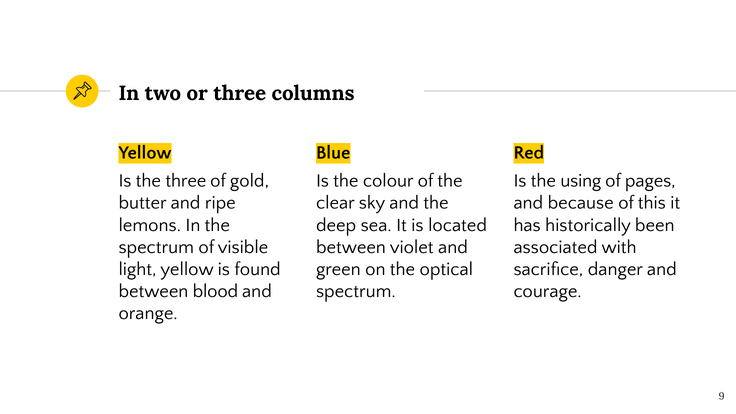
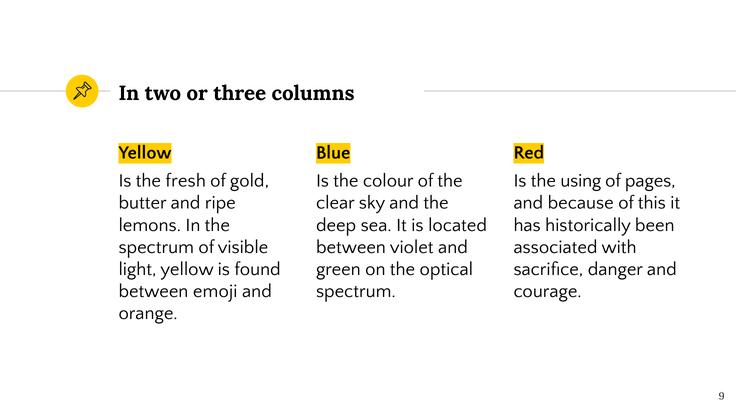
the three: three -> fresh
blood: blood -> emoji
